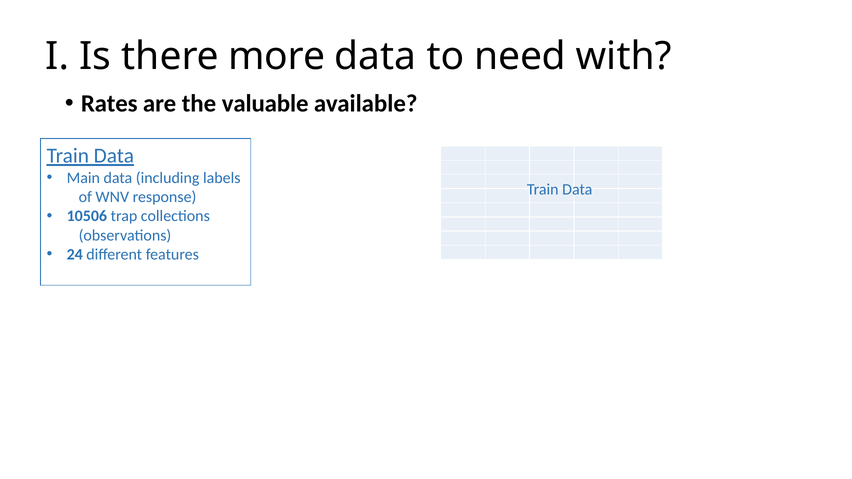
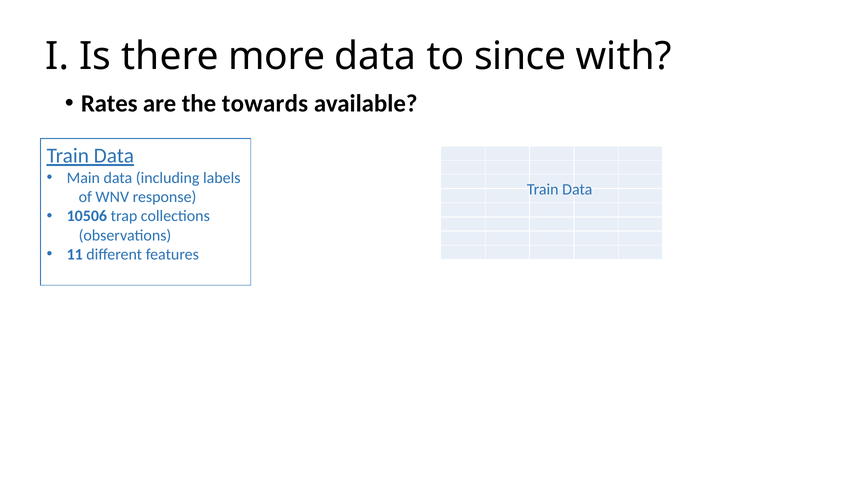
need: need -> since
valuable: valuable -> towards
24: 24 -> 11
